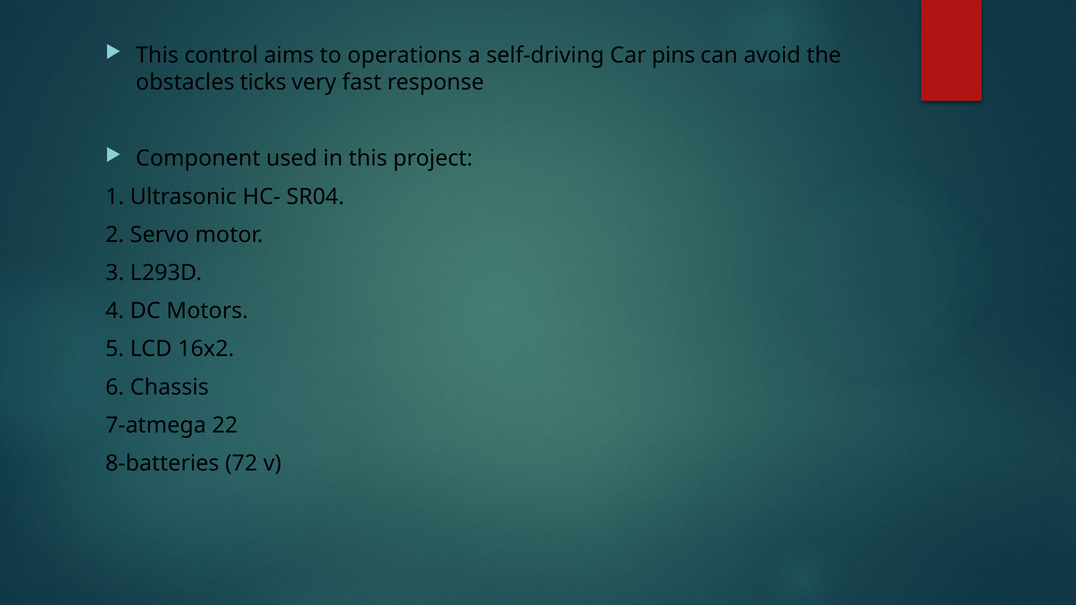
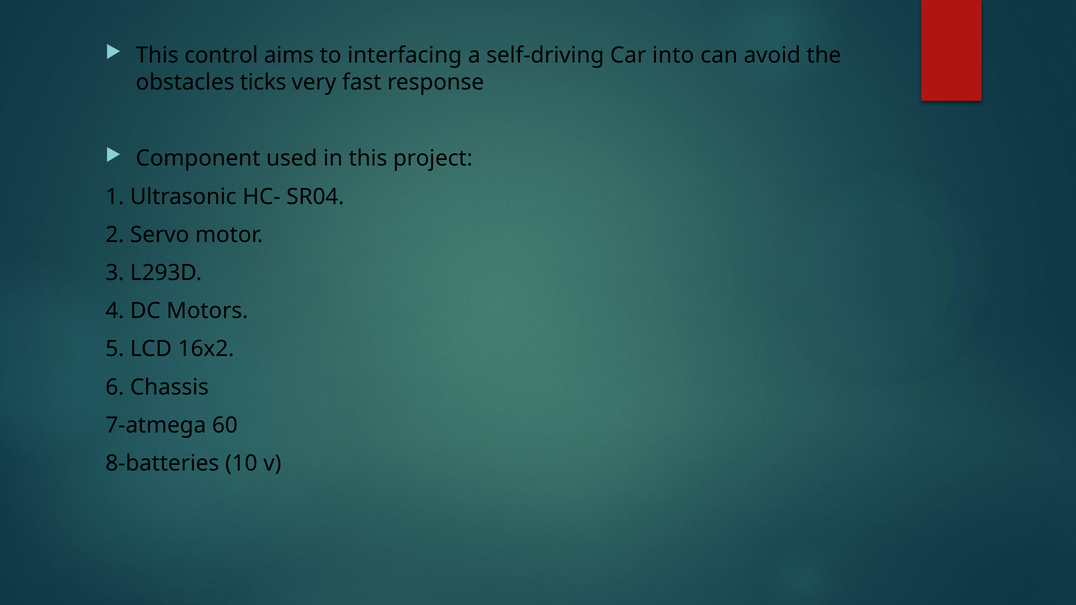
operations: operations -> interfacing
pins: pins -> into
22: 22 -> 60
72: 72 -> 10
